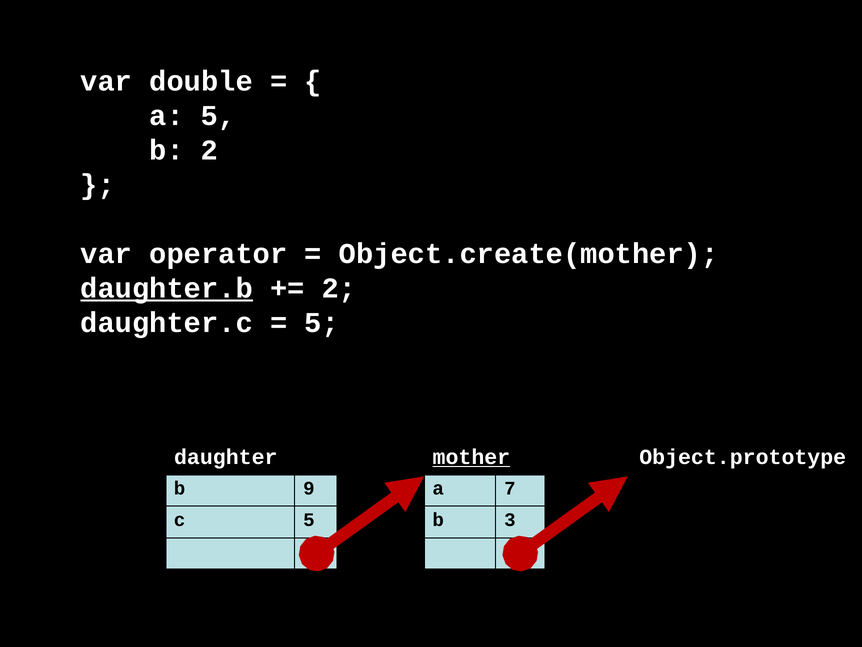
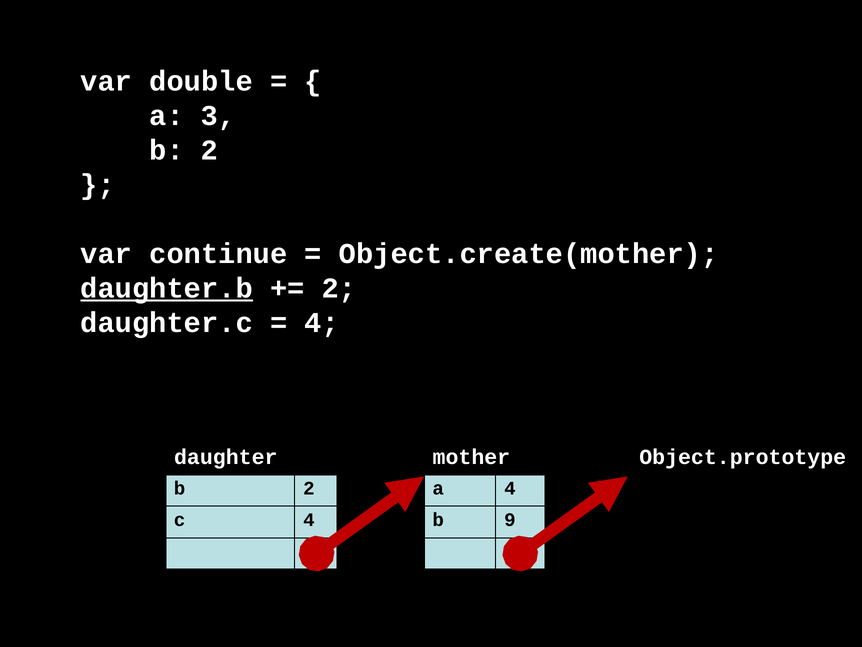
a 5: 5 -> 3
operator: operator -> continue
5 at (322, 322): 5 -> 4
mother underline: present -> none
9 at (309, 488): 9 -> 2
a 7: 7 -> 4
c 5: 5 -> 4
3: 3 -> 9
